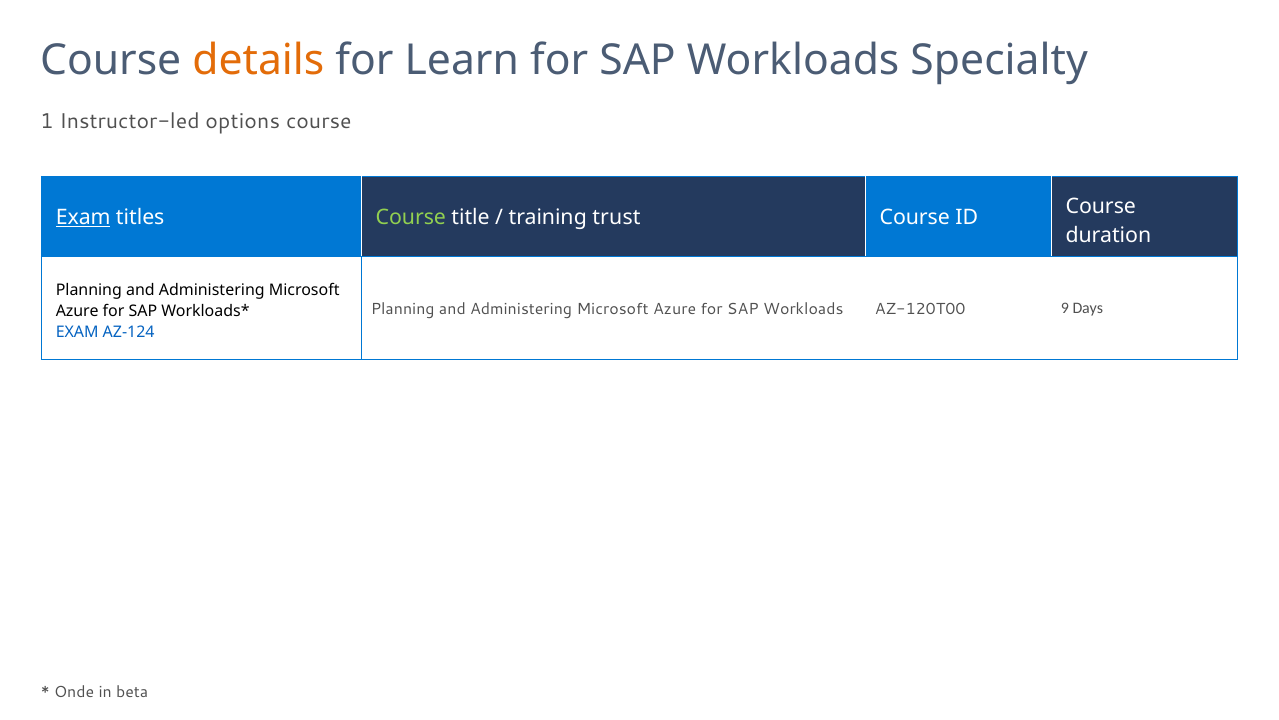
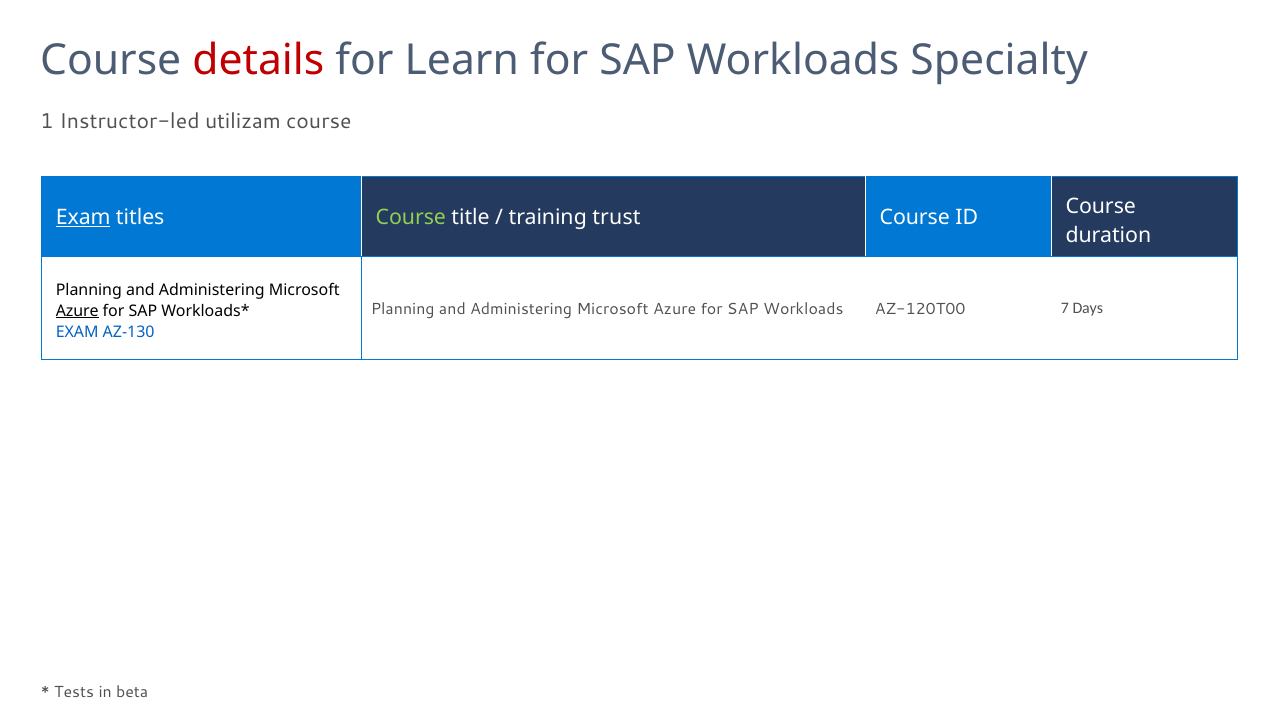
details colour: orange -> red
options: options -> utilizam
9: 9 -> 7
Azure at (77, 311) underline: none -> present
AZ-124: AZ-124 -> AZ-130
Onde: Onde -> Tests
